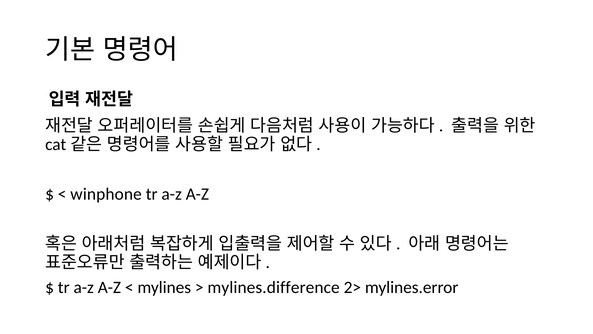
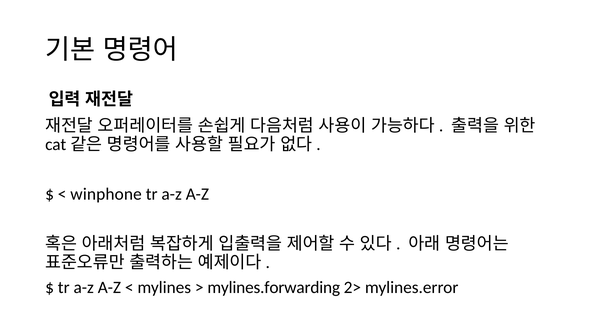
mylines.difference: mylines.difference -> mylines.forwarding
